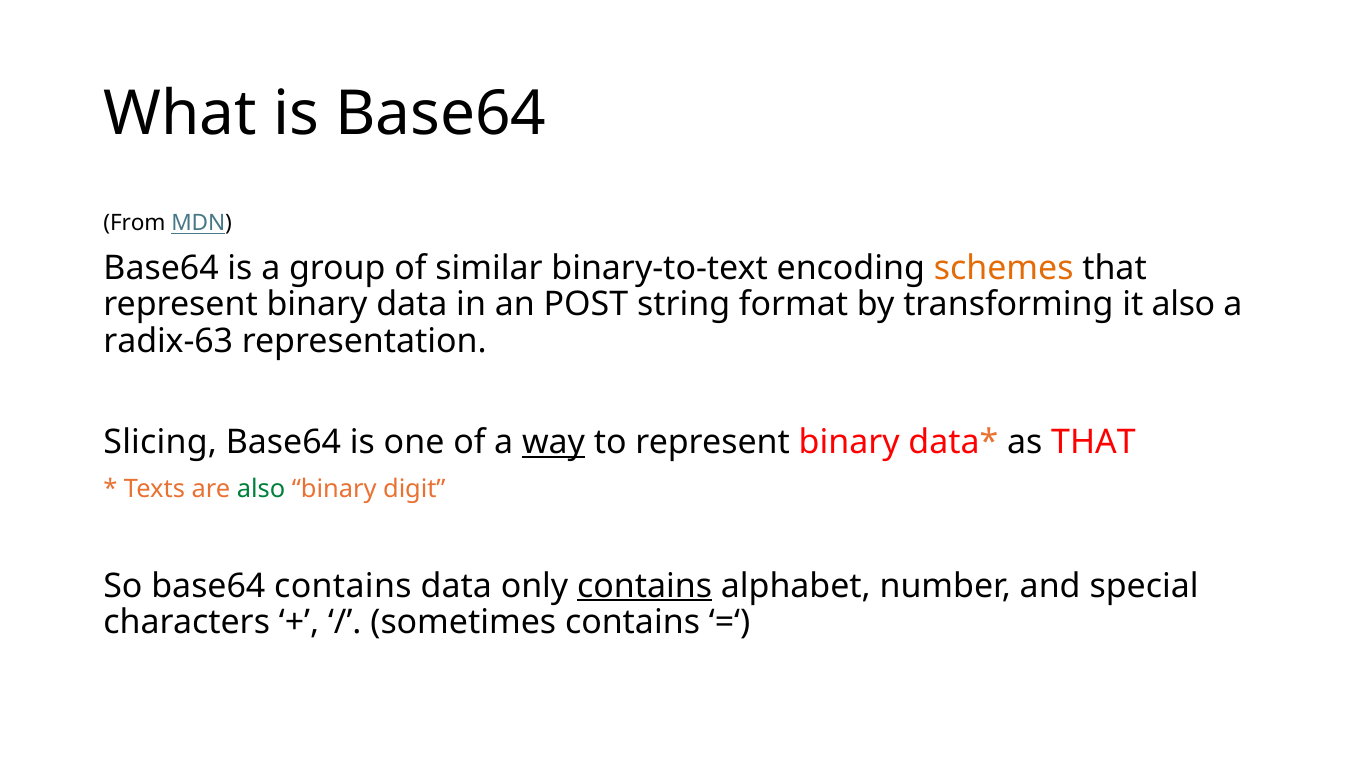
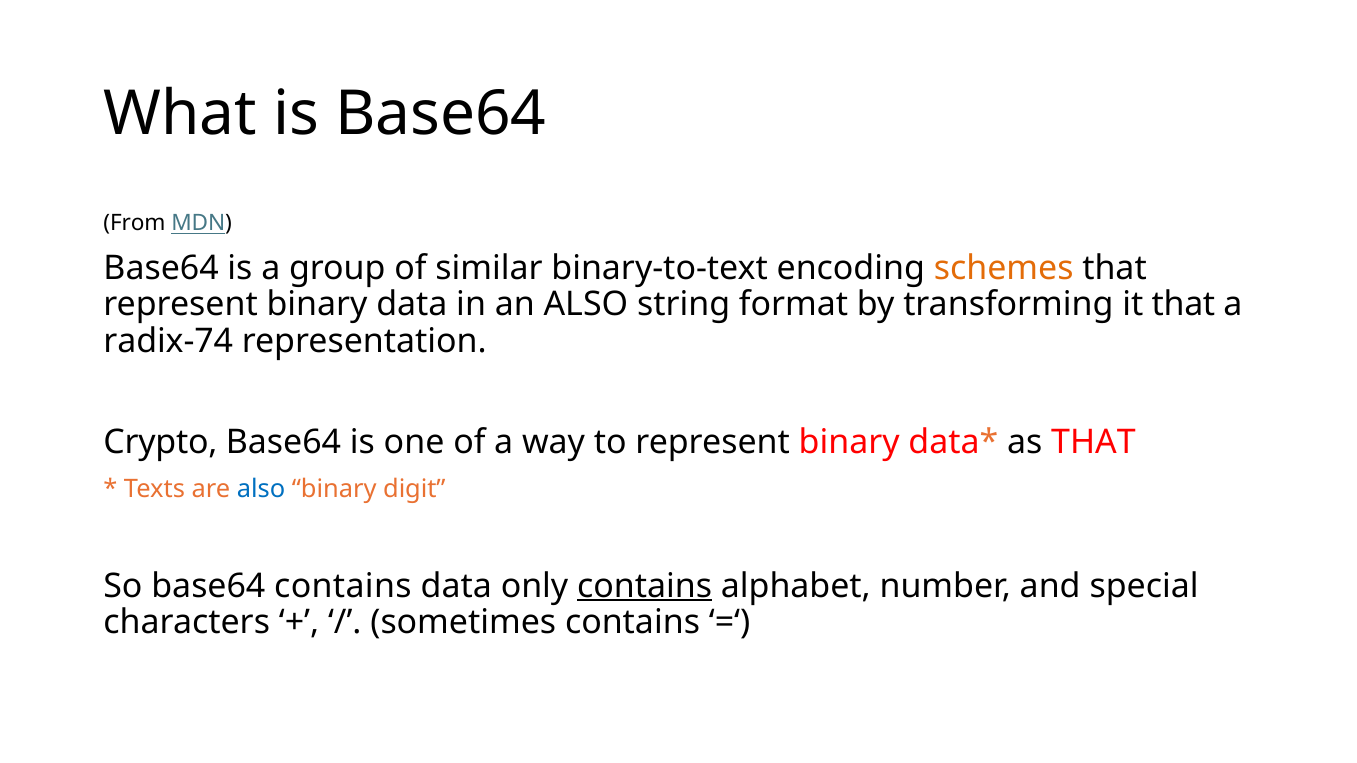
an POST: POST -> ALSO
it also: also -> that
radix-63: radix-63 -> radix-74
Slicing: Slicing -> Crypto
way underline: present -> none
also at (261, 489) colour: green -> blue
